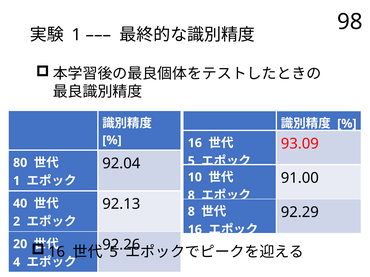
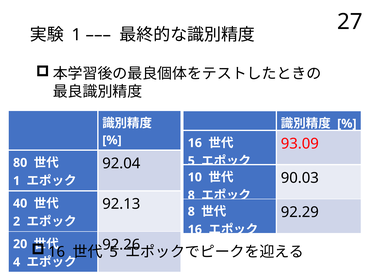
98: 98 -> 27
91.00: 91.00 -> 90.03
